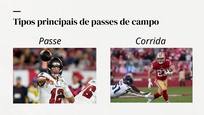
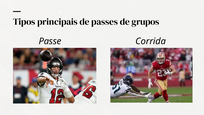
campo: campo -> grupos
